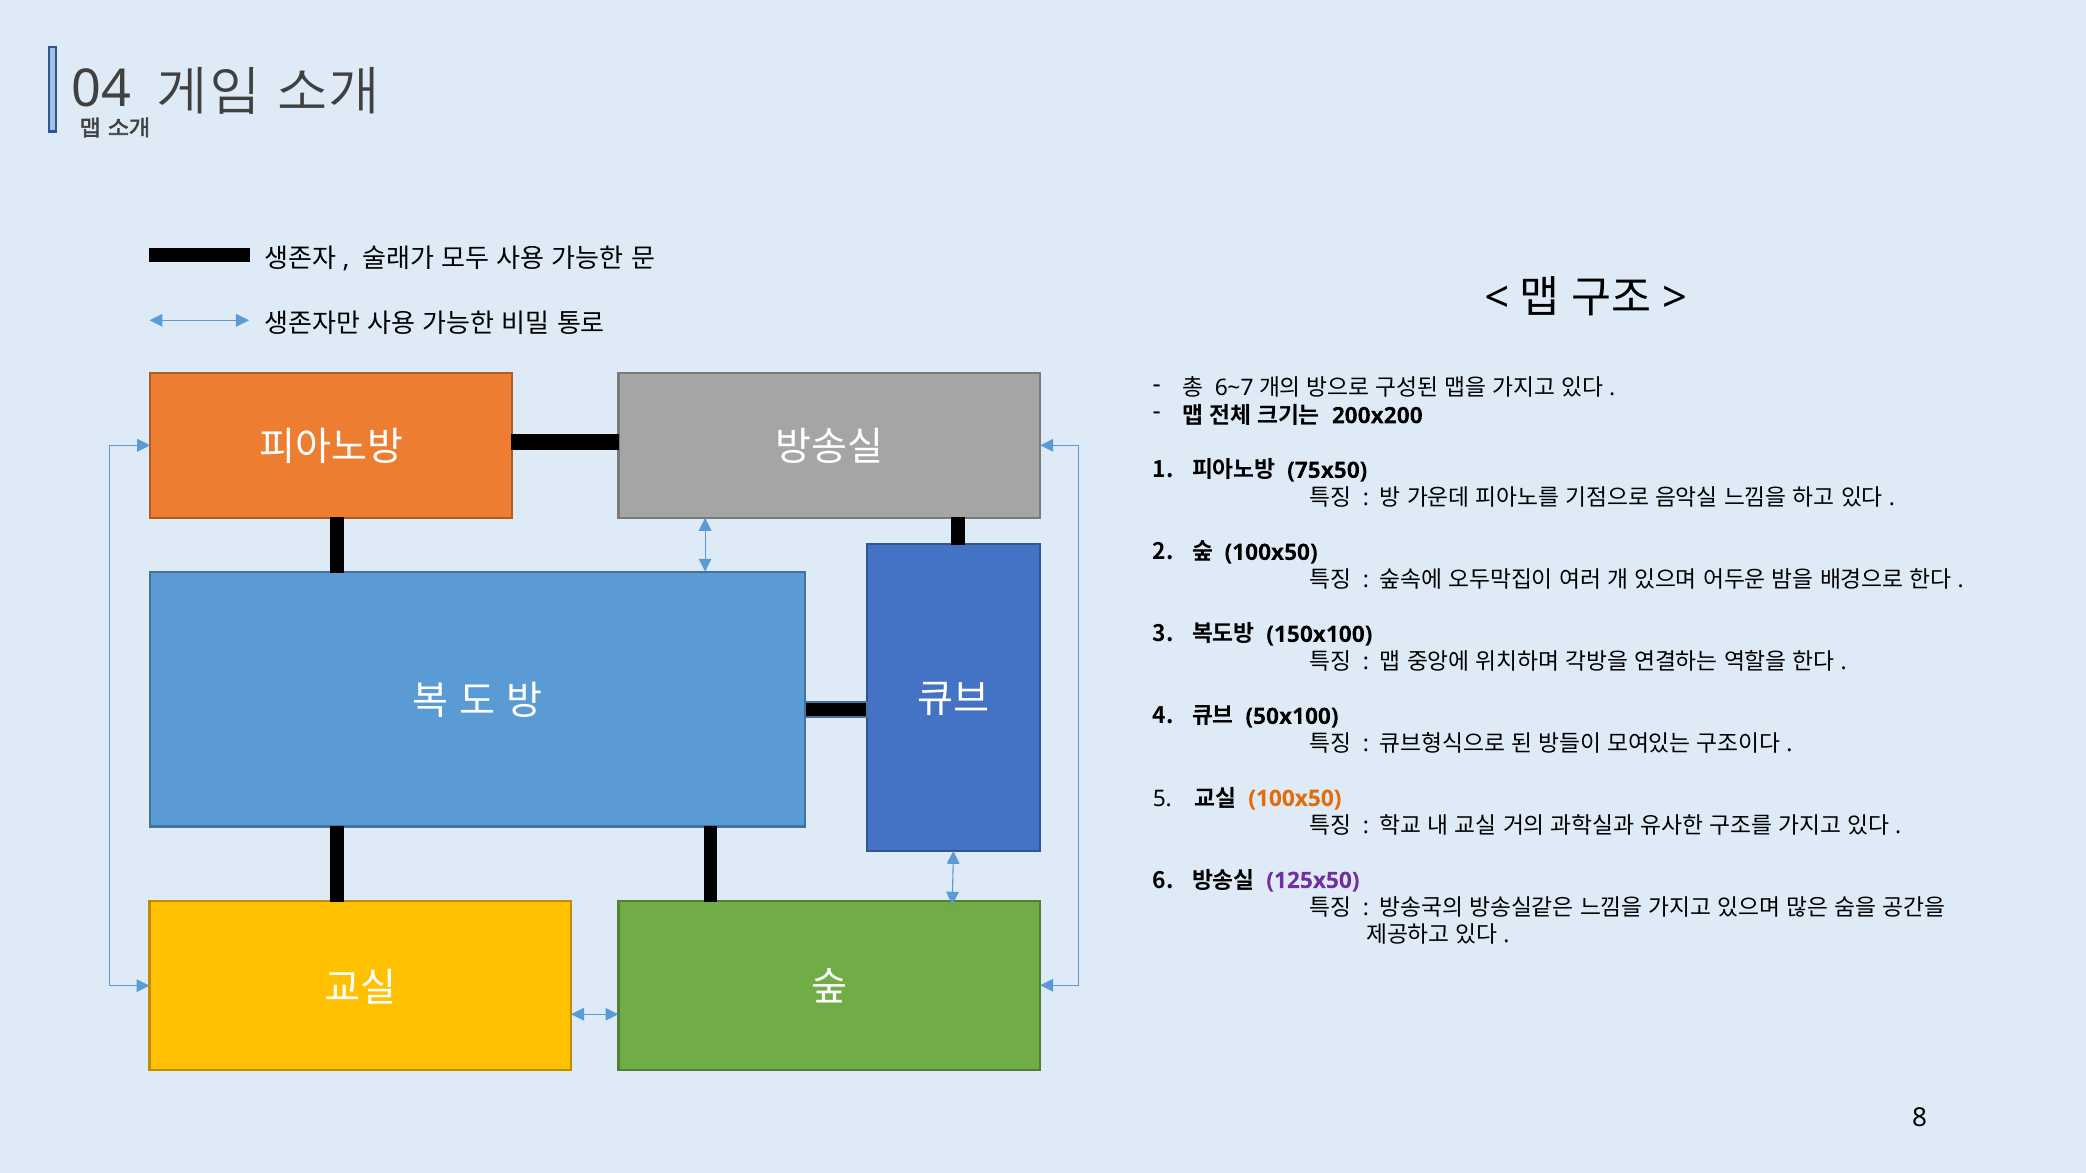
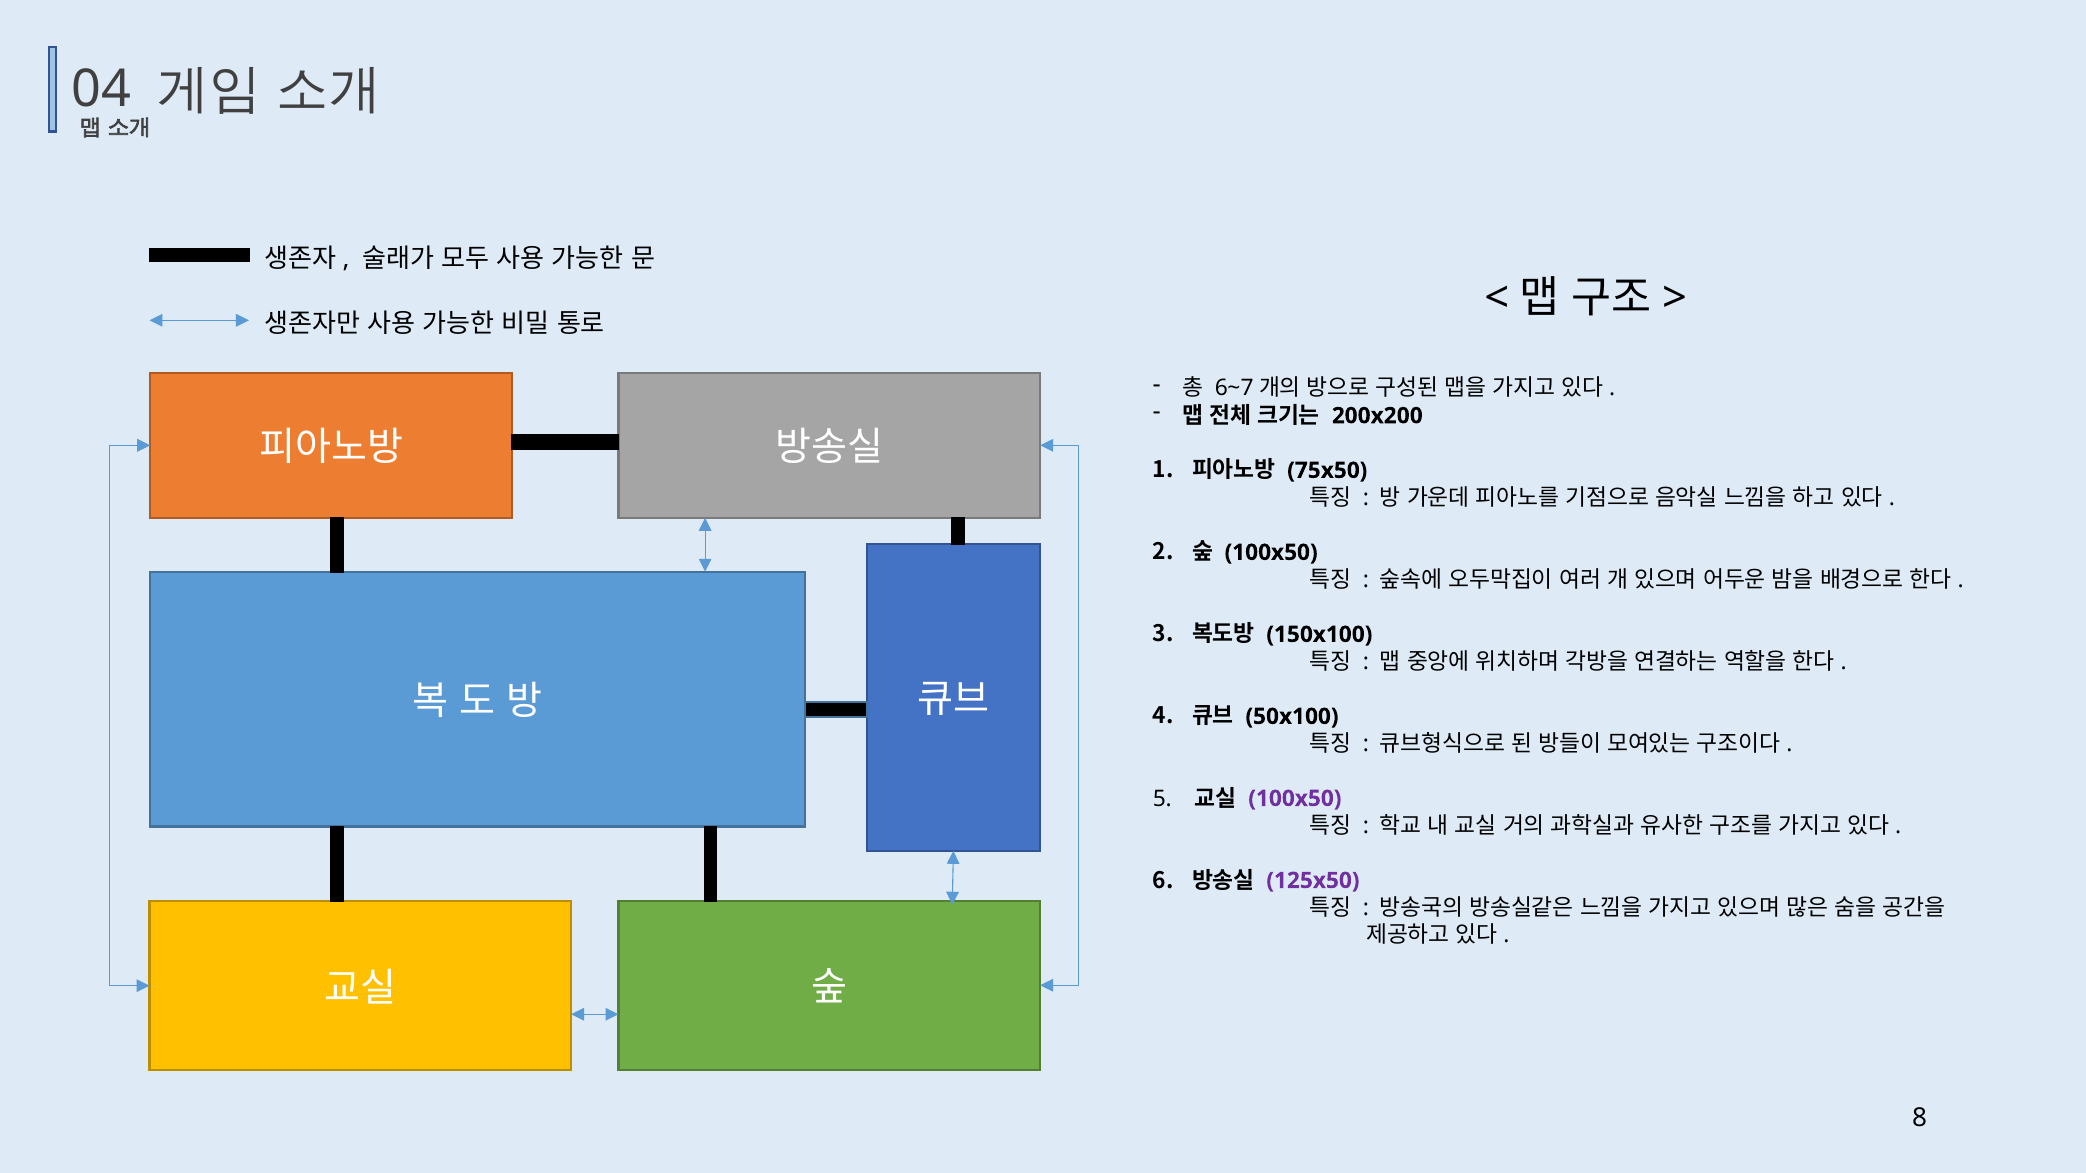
100x50 at (1295, 799) colour: orange -> purple
